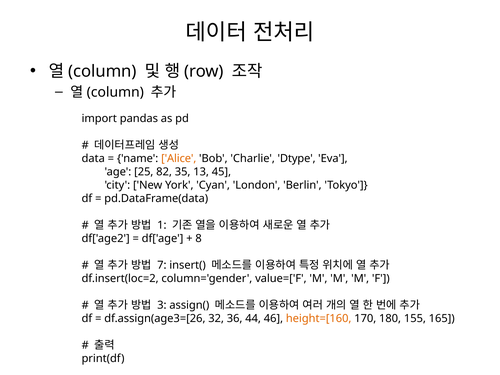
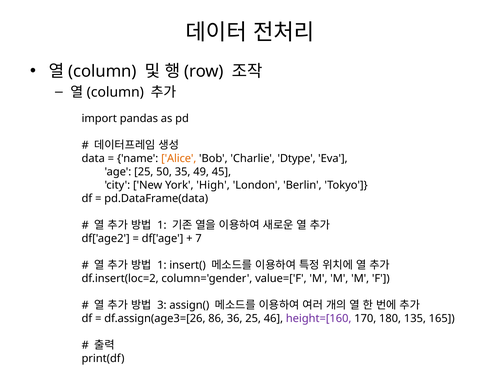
82: 82 -> 50
13: 13 -> 49
Cyan: Cyan -> High
8: 8 -> 7
7 at (162, 265): 7 -> 1
32: 32 -> 86
36 44: 44 -> 25
height=[160 colour: orange -> purple
155: 155 -> 135
